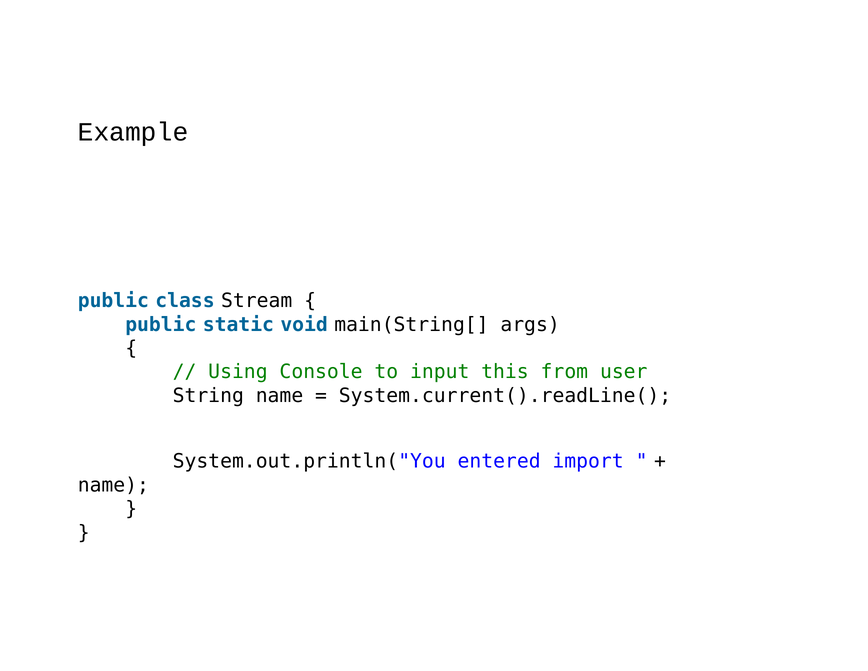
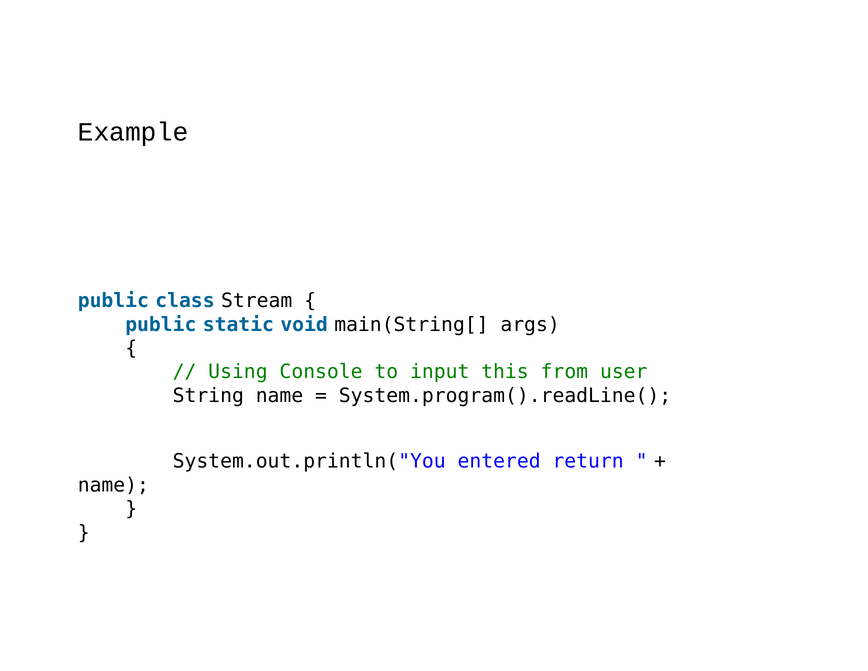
System.current().readLine(: System.current().readLine( -> System.program().readLine(
import: import -> return
